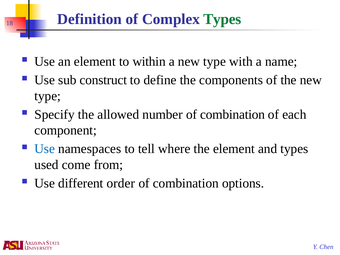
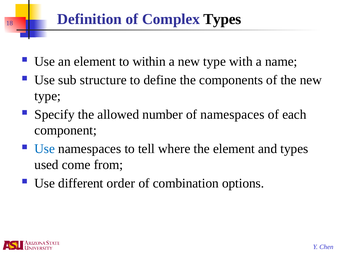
Types at (222, 19) colour: green -> black
construct: construct -> structure
number of combination: combination -> namespaces
